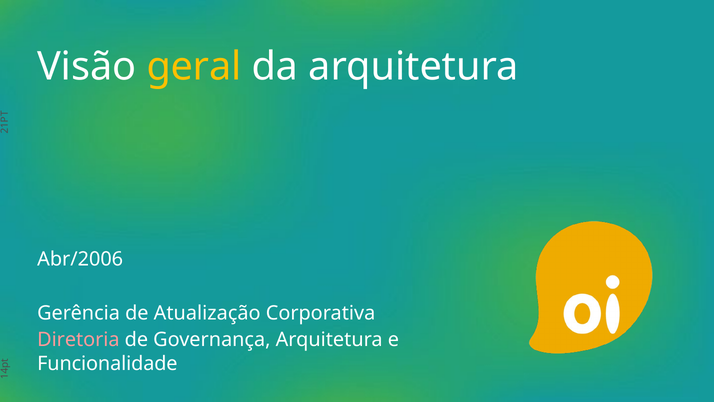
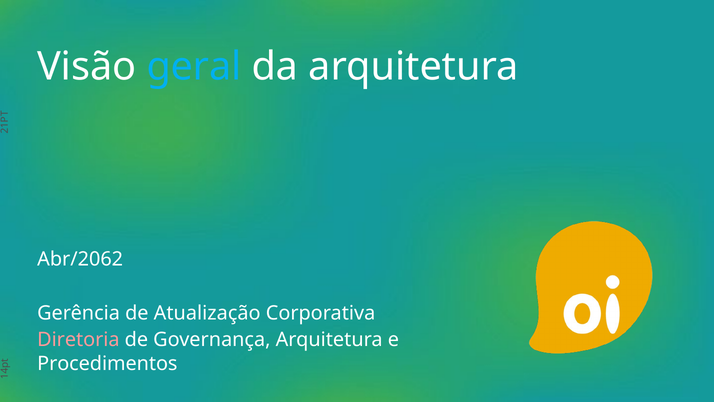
geral colour: yellow -> light blue
Abr/2006: Abr/2006 -> Abr/2062
Funcionalidade: Funcionalidade -> Procedimentos
